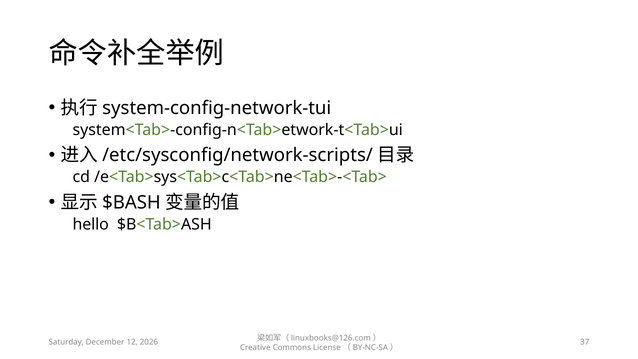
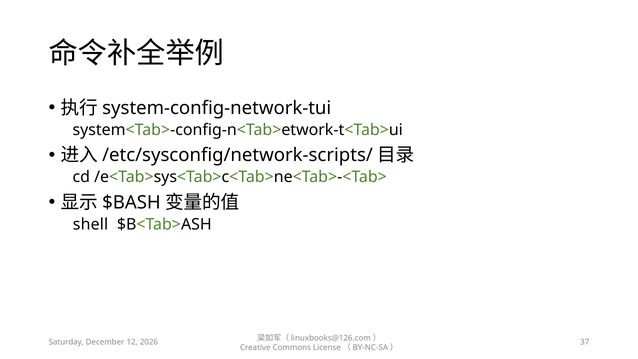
hello: hello -> shell
